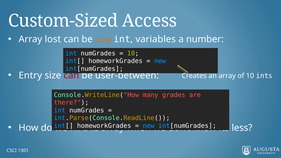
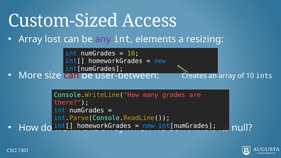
any colour: orange -> purple
variables: variables -> elements
number: number -> resizing
Entry: Entry -> More
less: less -> null
